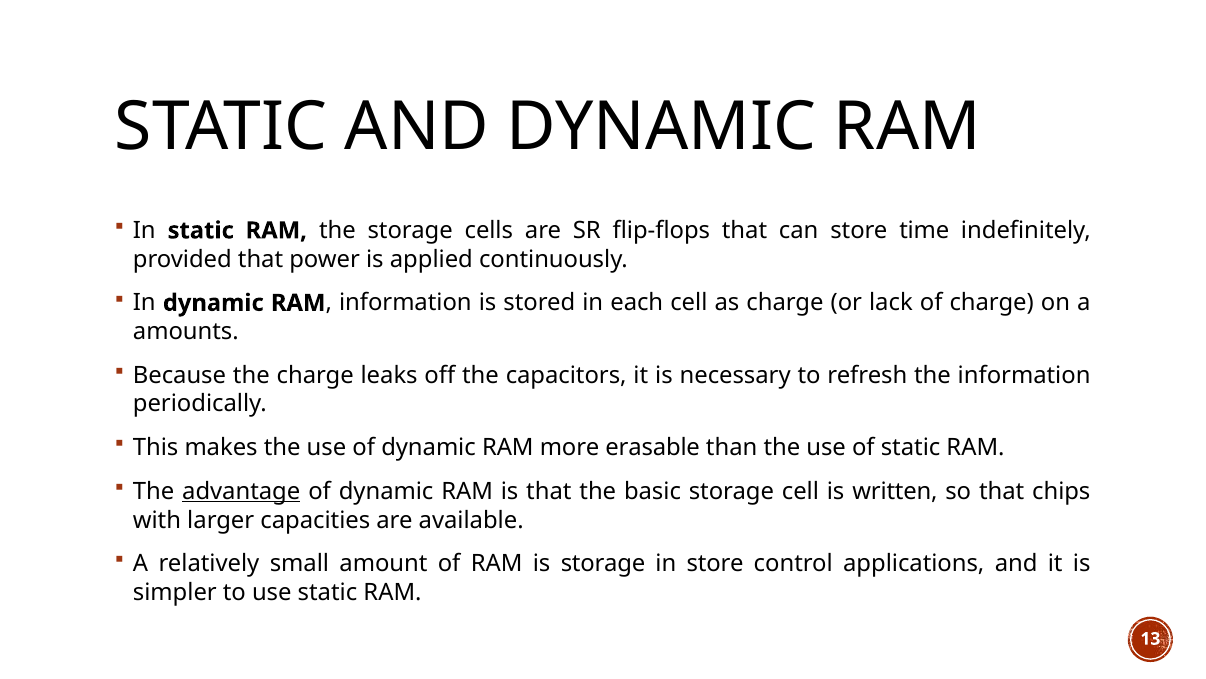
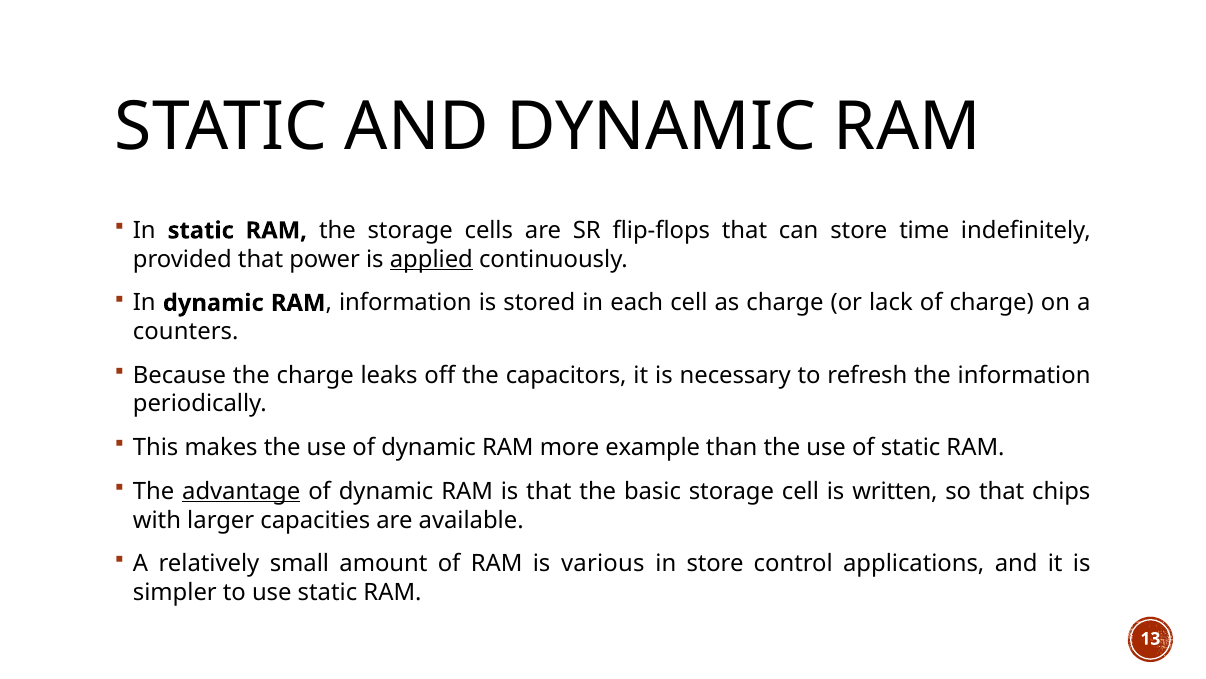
applied underline: none -> present
amounts: amounts -> counters
erasable: erasable -> example
is storage: storage -> various
